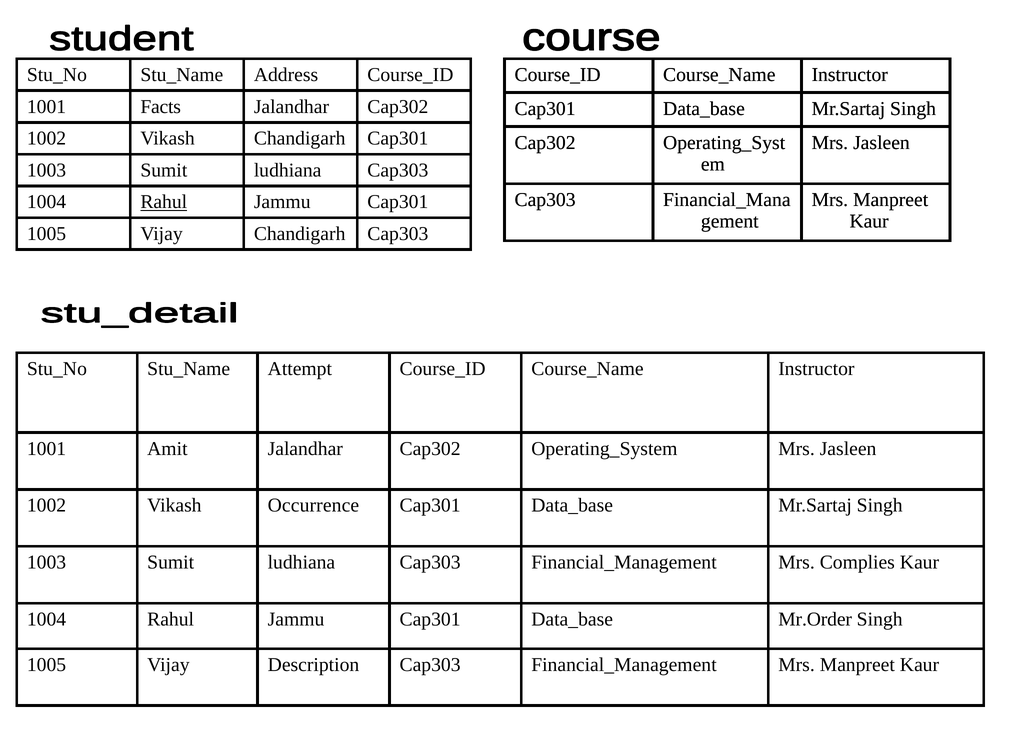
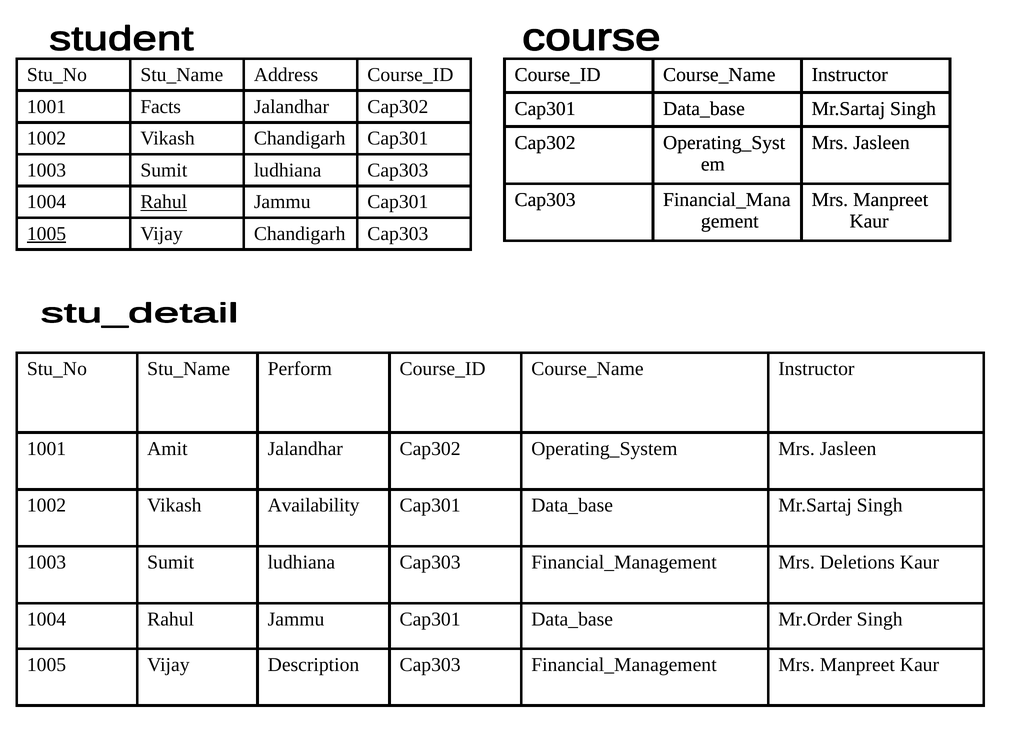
1005 at (47, 234) underline: none -> present
Attempt: Attempt -> Perform
Occurrence: Occurrence -> Availability
Complies: Complies -> Deletions
